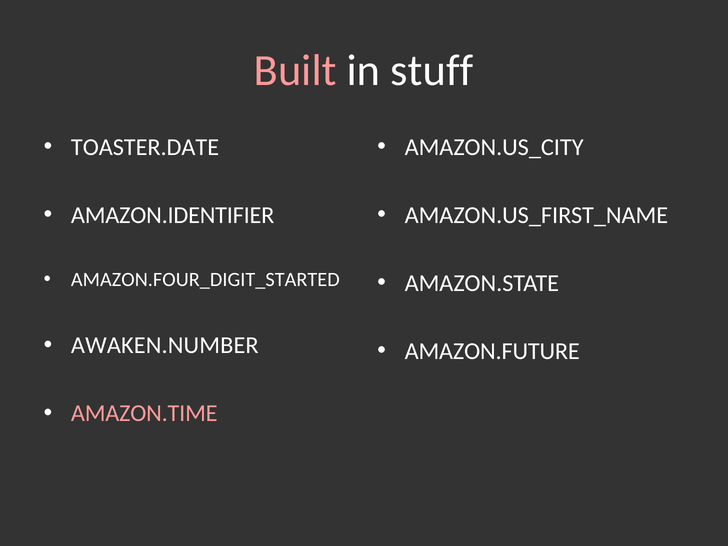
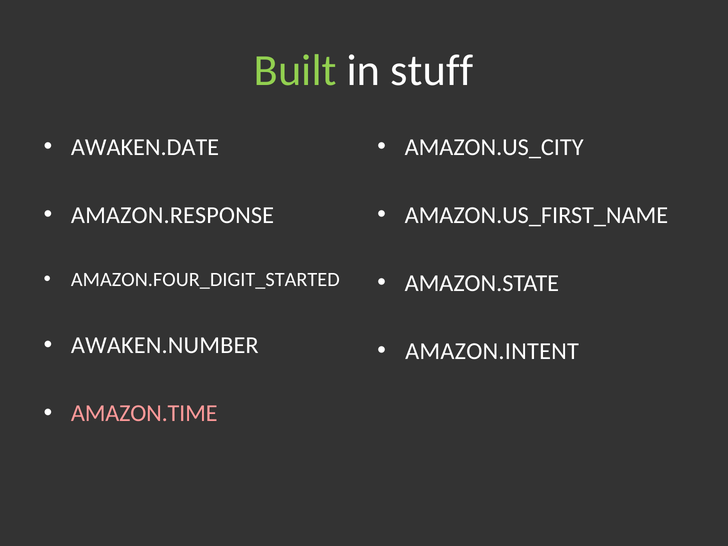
Built colour: pink -> light green
TOASTER.DATE: TOASTER.DATE -> AWAKEN.DATE
AMAZON.IDENTIFIER: AMAZON.IDENTIFIER -> AMAZON.RESPONSE
AMAZON.FUTURE: AMAZON.FUTURE -> AMAZON.INTENT
